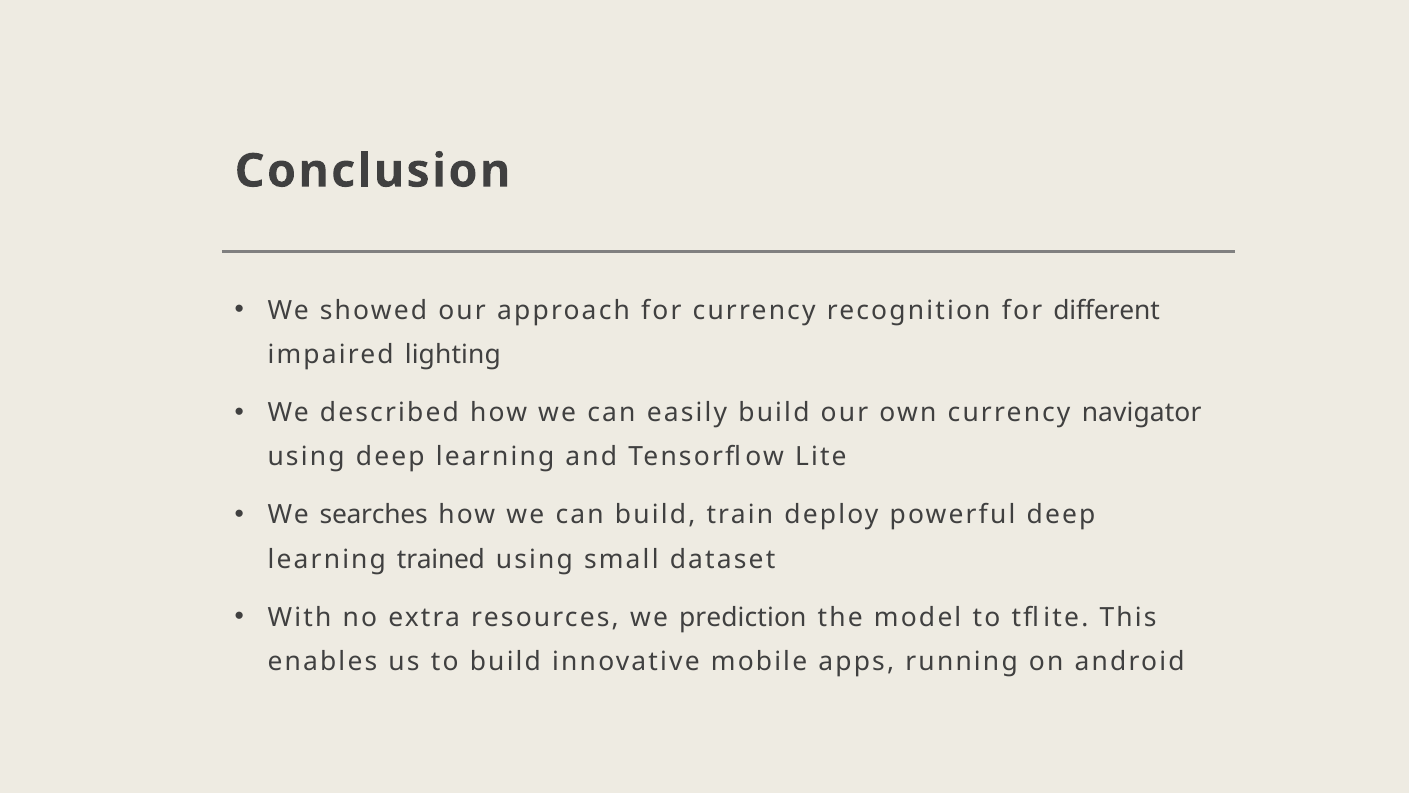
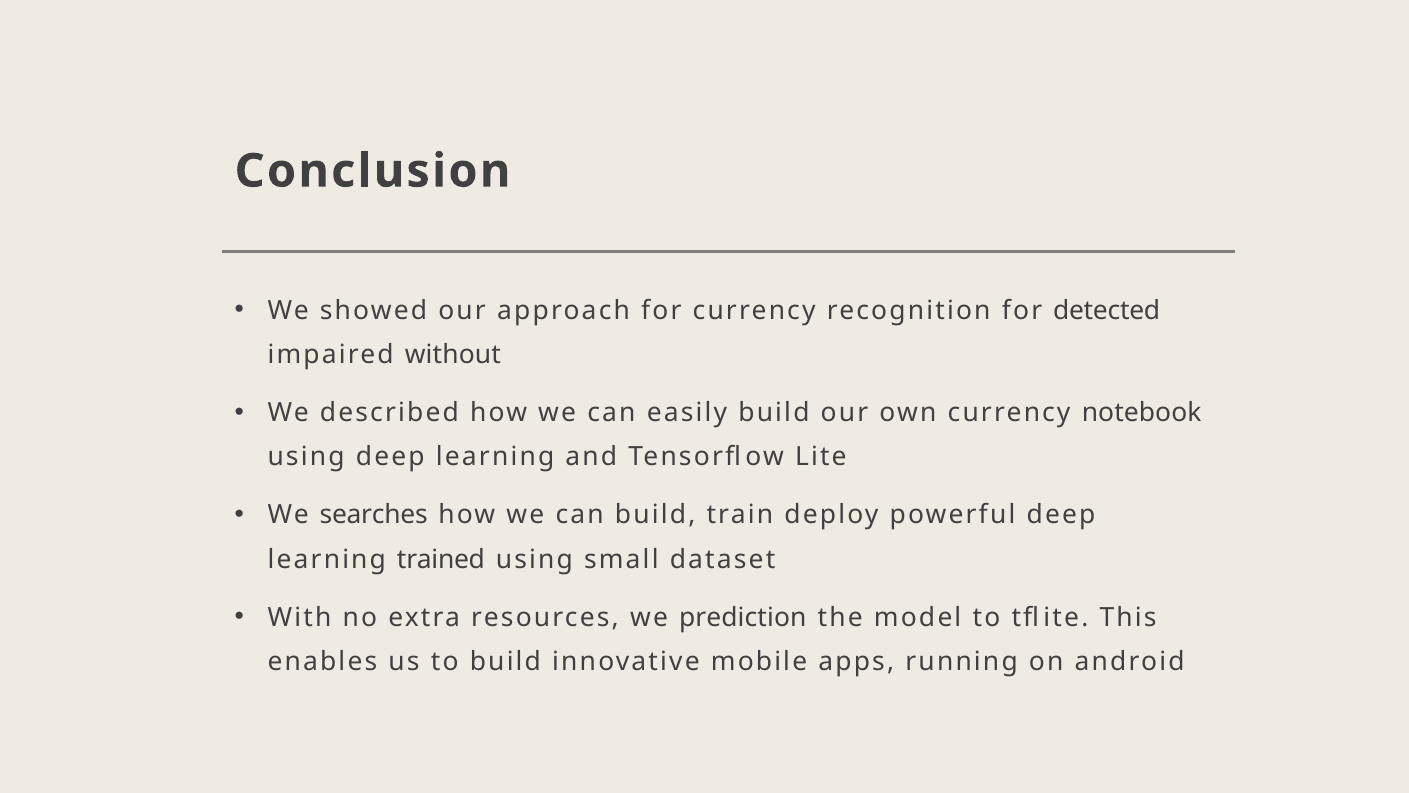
different: different -> detected
lighting: lighting -> without
navigator: navigator -> notebook
